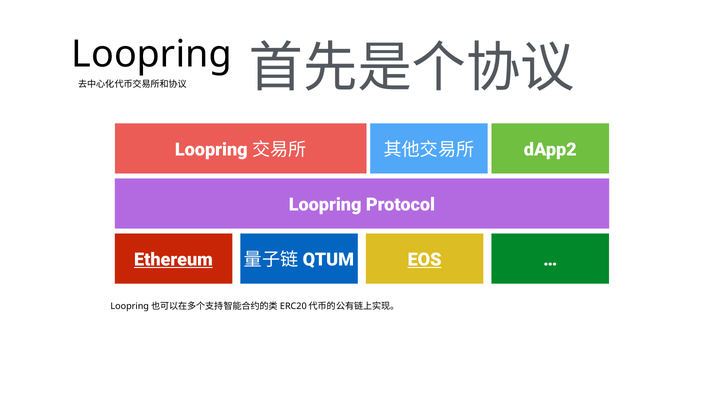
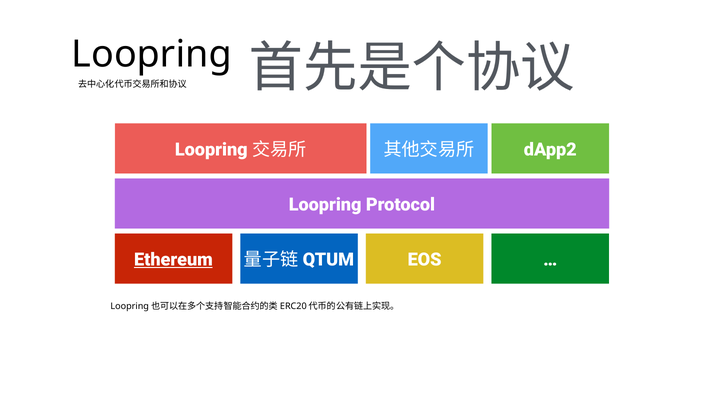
EOS underline: present -> none
